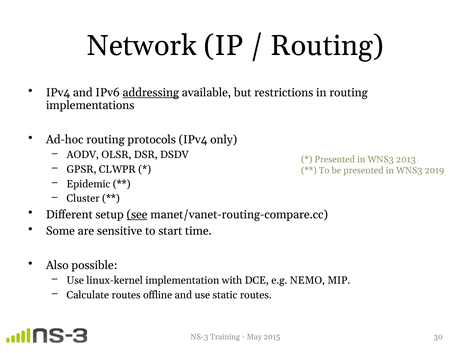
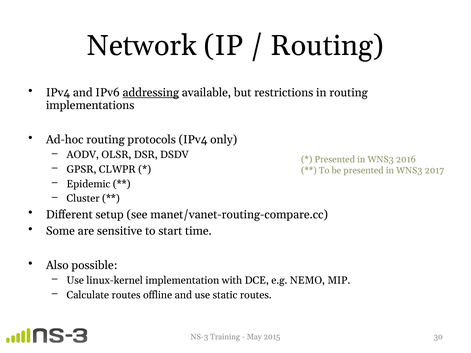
2013: 2013 -> 2016
2019: 2019 -> 2017
see underline: present -> none
